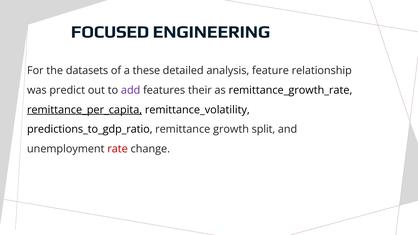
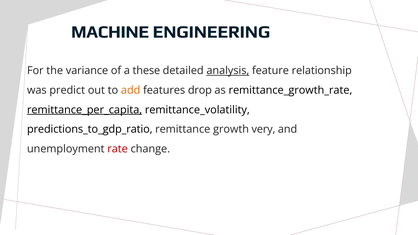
FOCUSED: FOCUSED -> MACHINE
datasets: datasets -> variance
analysis underline: none -> present
add colour: purple -> orange
their: their -> drop
split: split -> very
